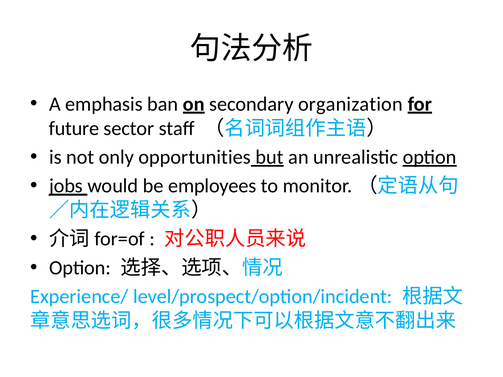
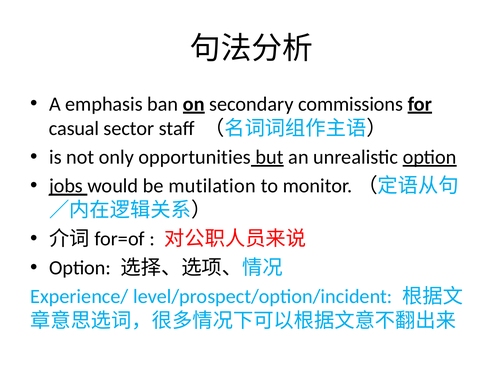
organization: organization -> commissions
future: future -> casual
employees: employees -> mutilation
